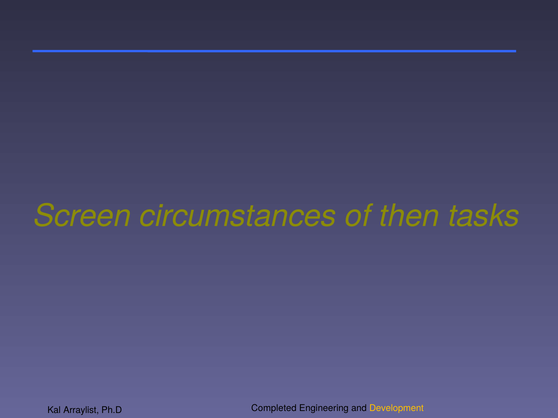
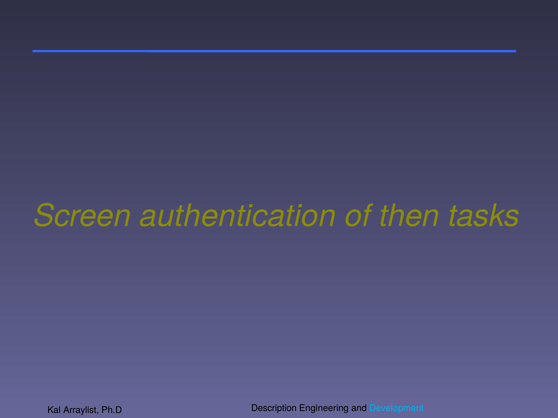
circumstances: circumstances -> authentication
Completed: Completed -> Description
Development colour: yellow -> light blue
